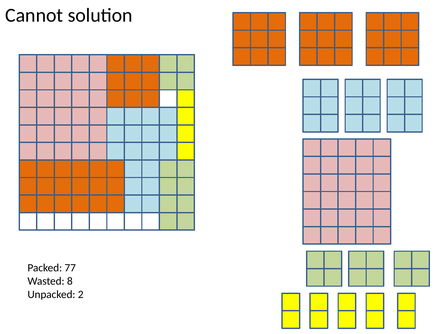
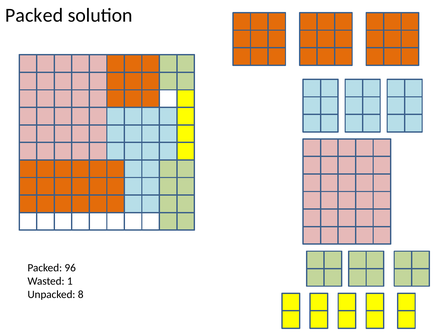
Cannot at (34, 15): Cannot -> Packed
77: 77 -> 96
8: 8 -> 1
2: 2 -> 8
